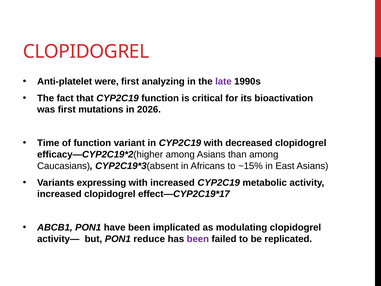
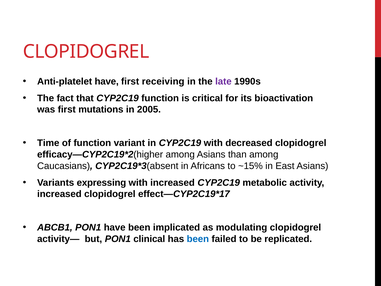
Anti-platelet were: were -> have
analyzing: analyzing -> receiving
2026: 2026 -> 2005
reduce: reduce -> clinical
been at (198, 239) colour: purple -> blue
